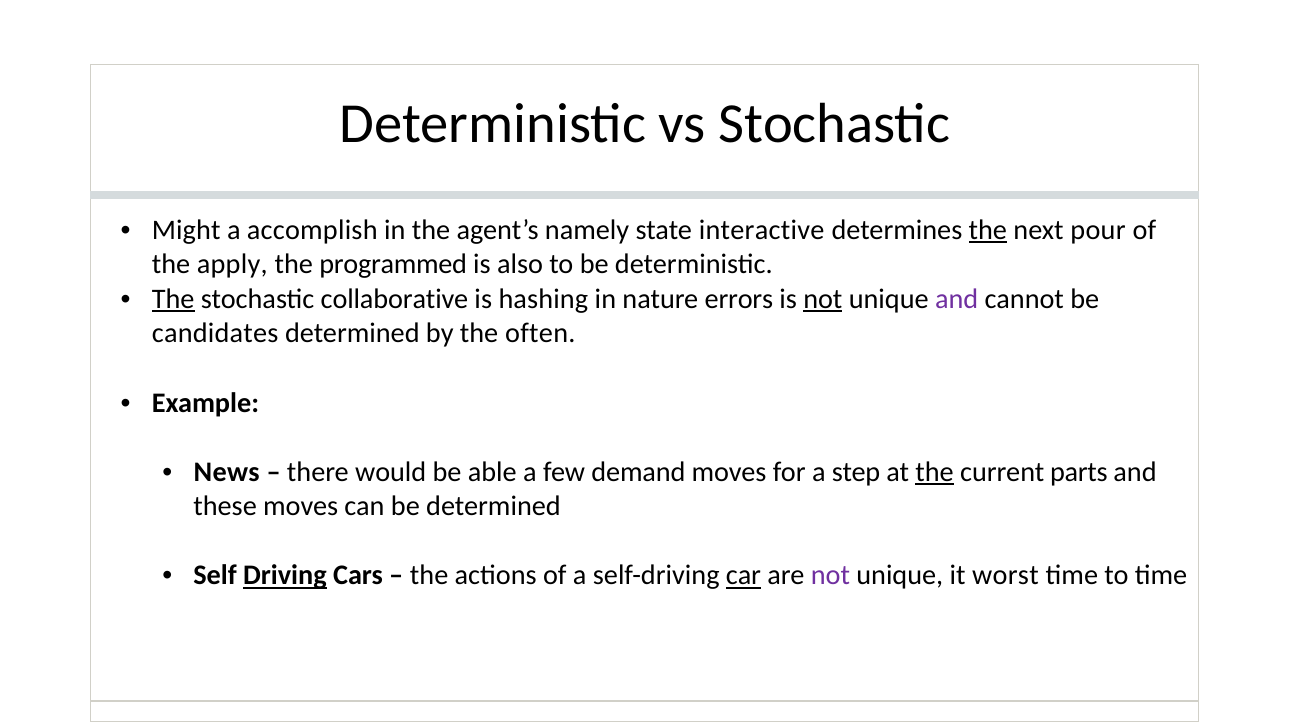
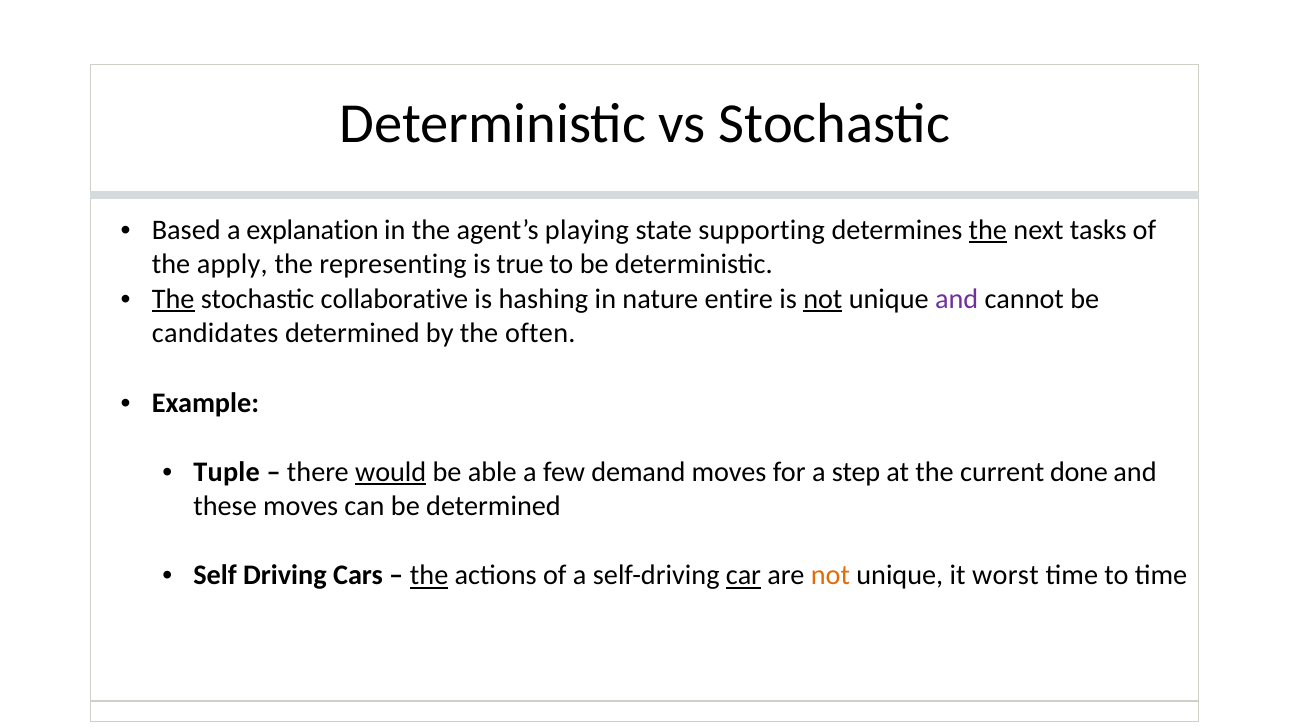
Might: Might -> Based
accomplish: accomplish -> explanation
namely: namely -> playing
interactive: interactive -> supporting
pour: pour -> tasks
programmed: programmed -> representing
also: also -> true
errors: errors -> entire
News: News -> Tuple
would underline: none -> present
the at (935, 472) underline: present -> none
parts: parts -> done
Driving underline: present -> none
the at (429, 575) underline: none -> present
not at (830, 575) colour: purple -> orange
